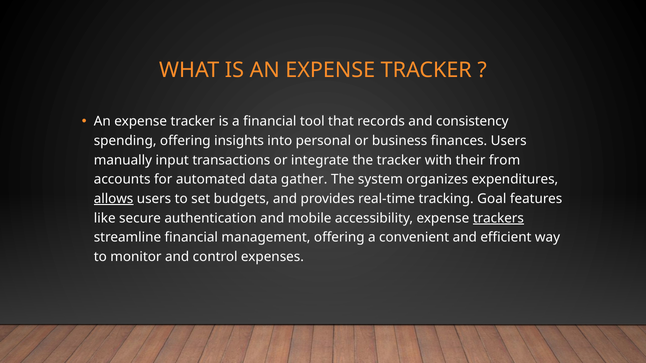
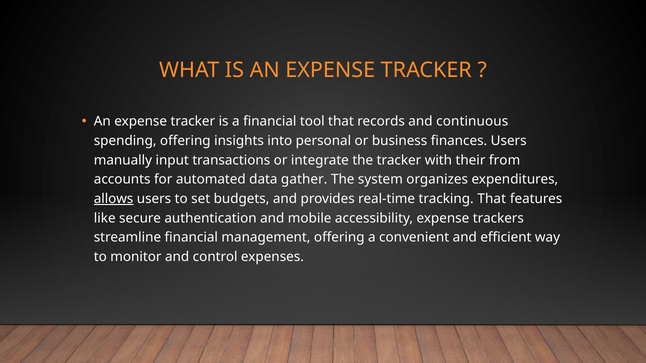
consistency: consistency -> continuous
tracking Goal: Goal -> That
trackers underline: present -> none
